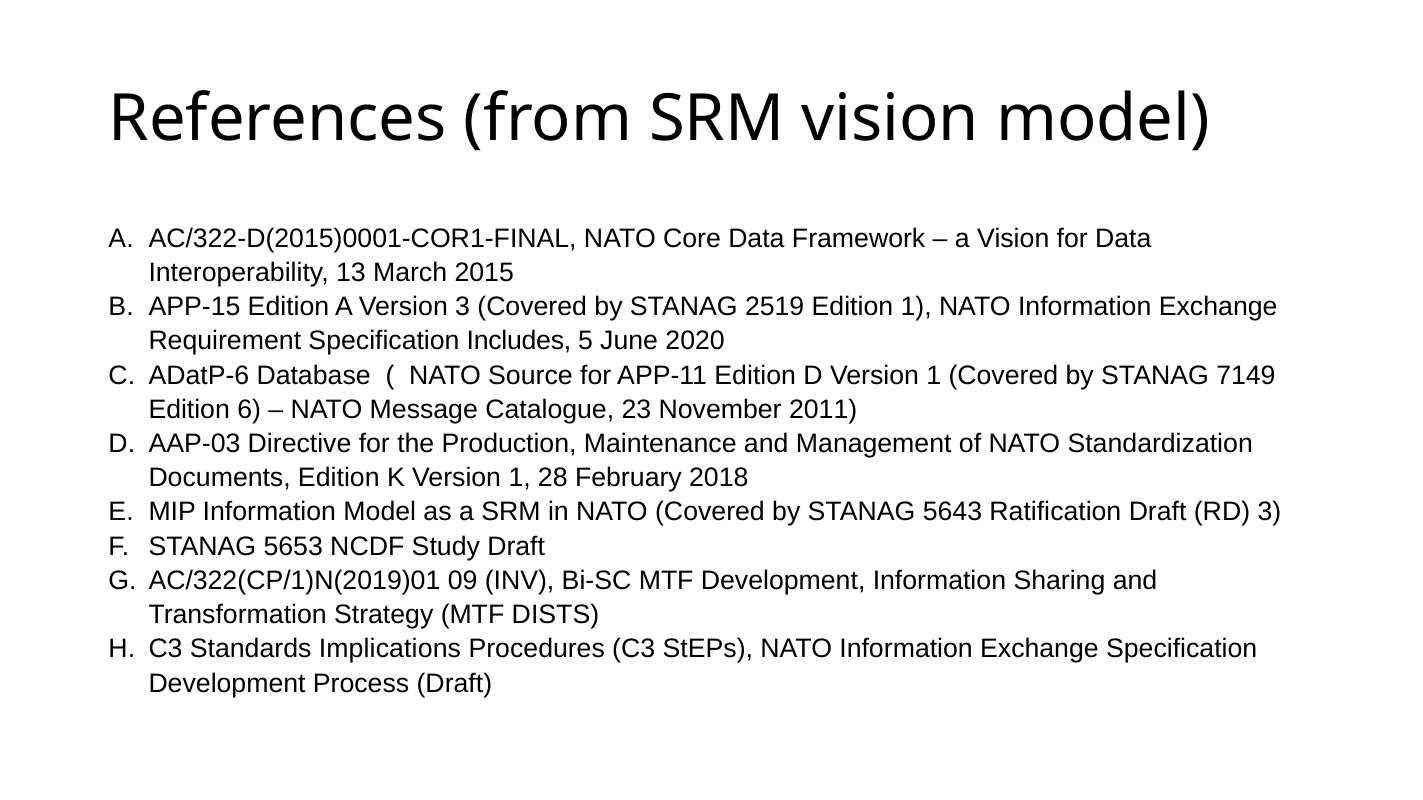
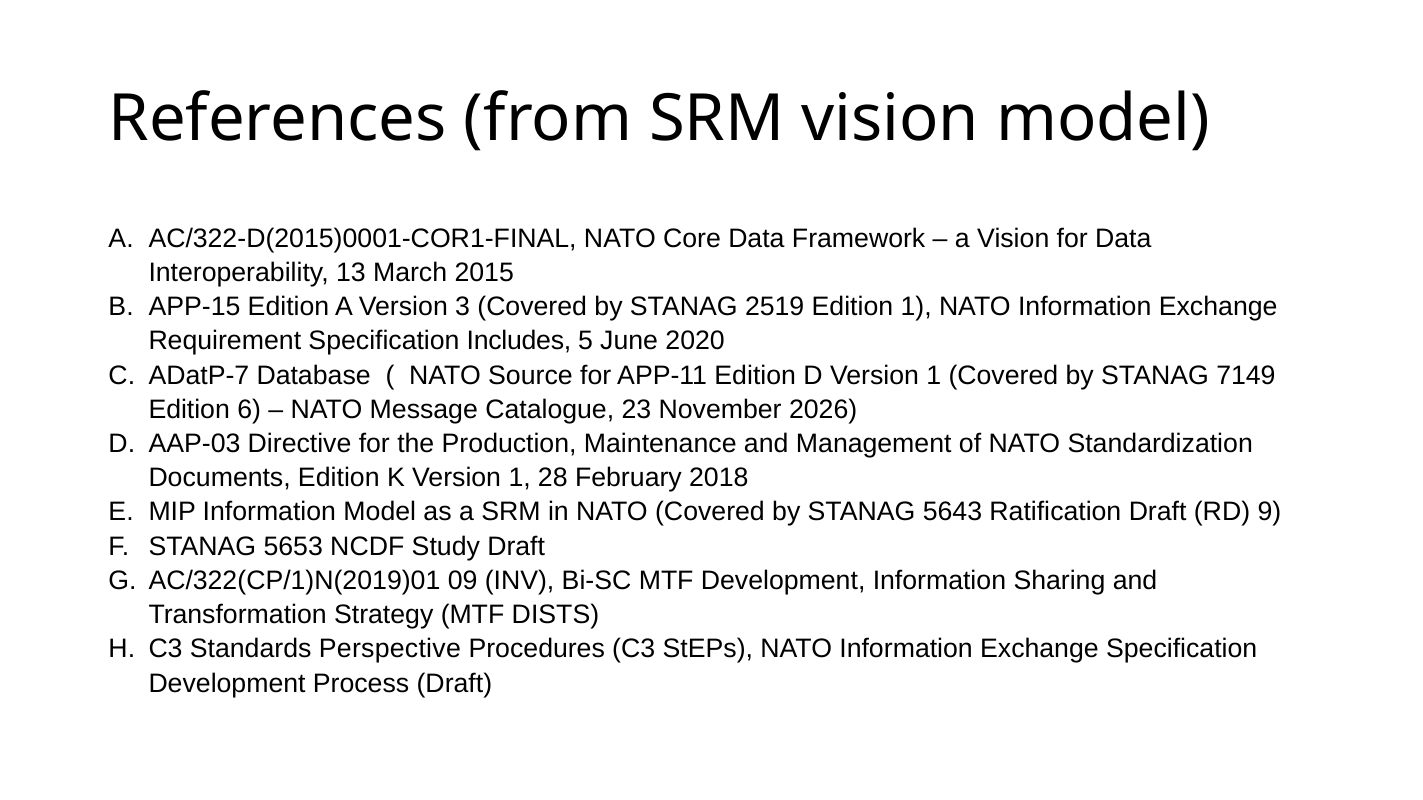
ADatP-6: ADatP-6 -> ADatP-7
2011: 2011 -> 2026
RD 3: 3 -> 9
Implications: Implications -> Perspective
